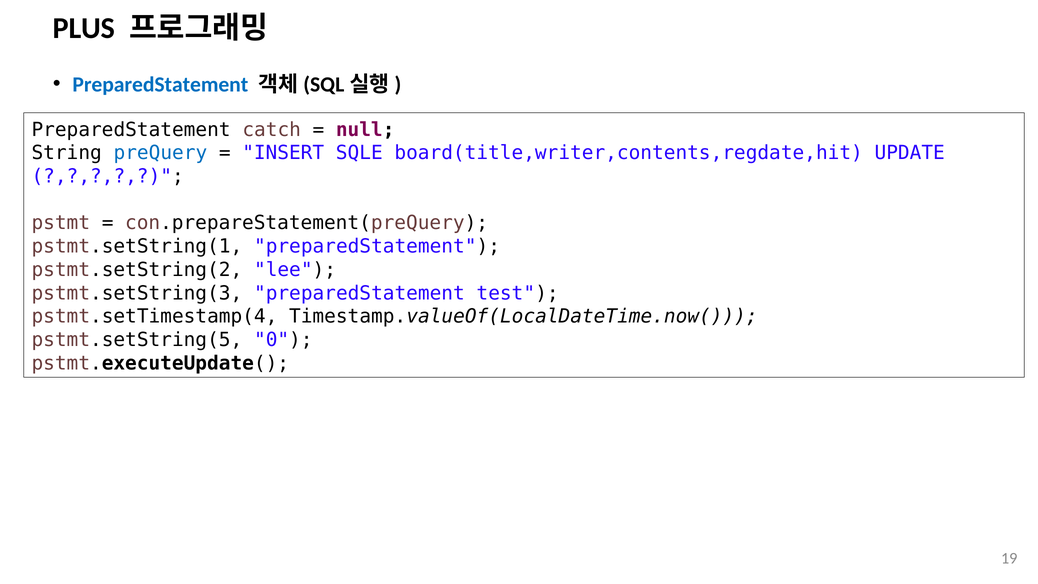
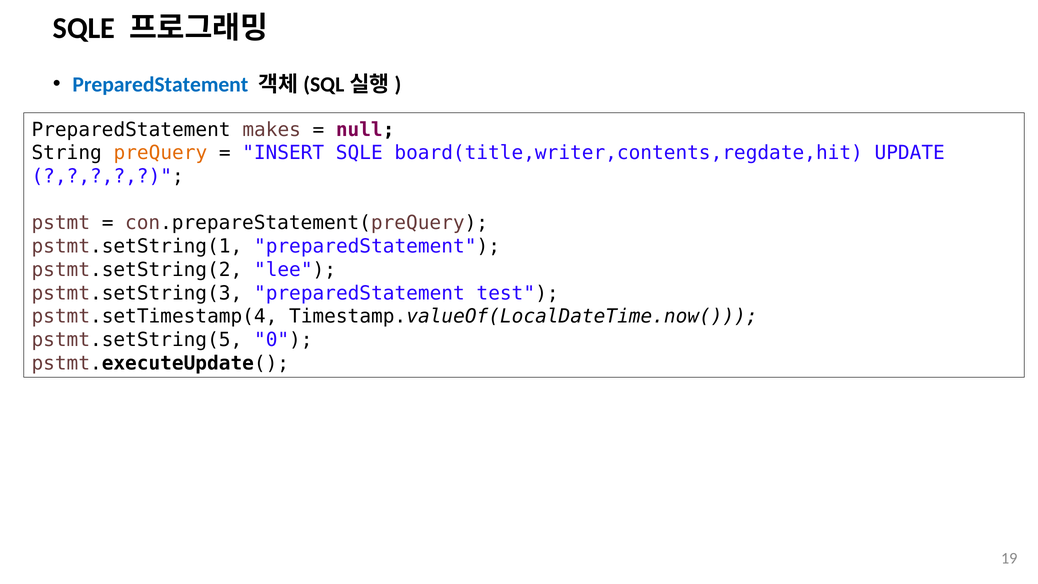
PLUS at (84, 28): PLUS -> SQLE
catch: catch -> makes
preQuery colour: blue -> orange
